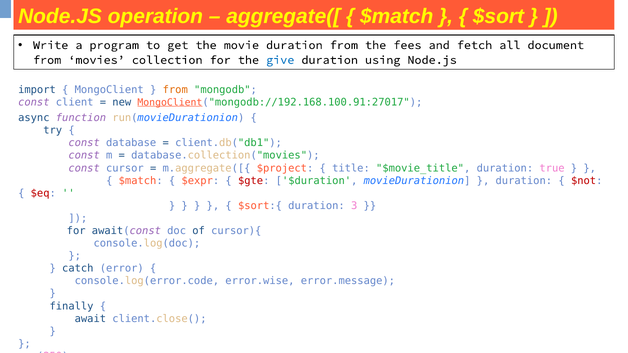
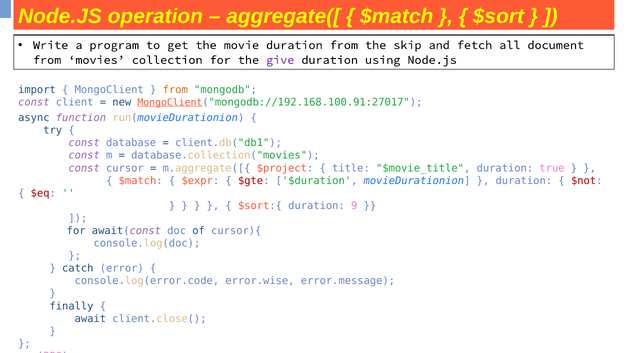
fees: fees -> skip
give colour: blue -> purple
3: 3 -> 9
